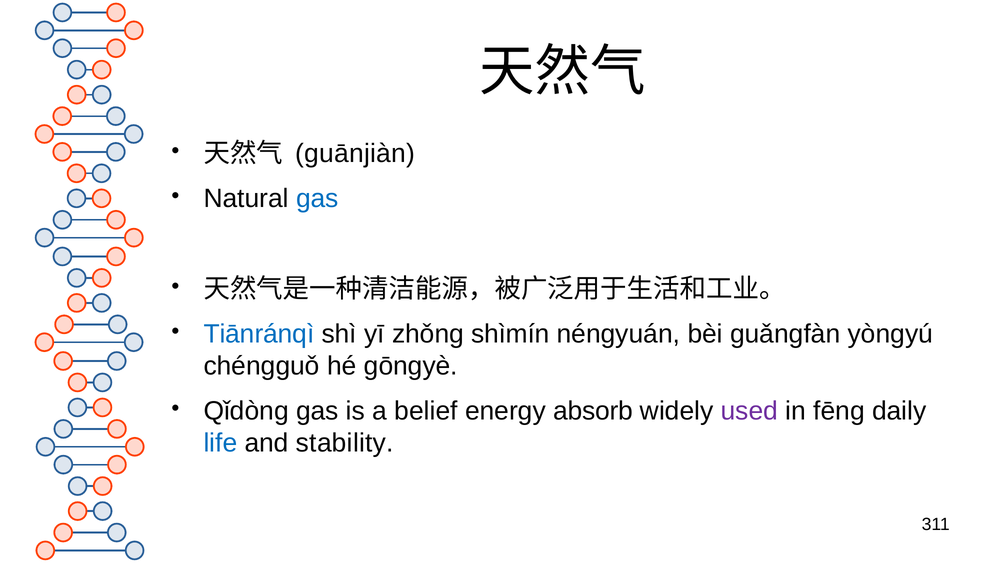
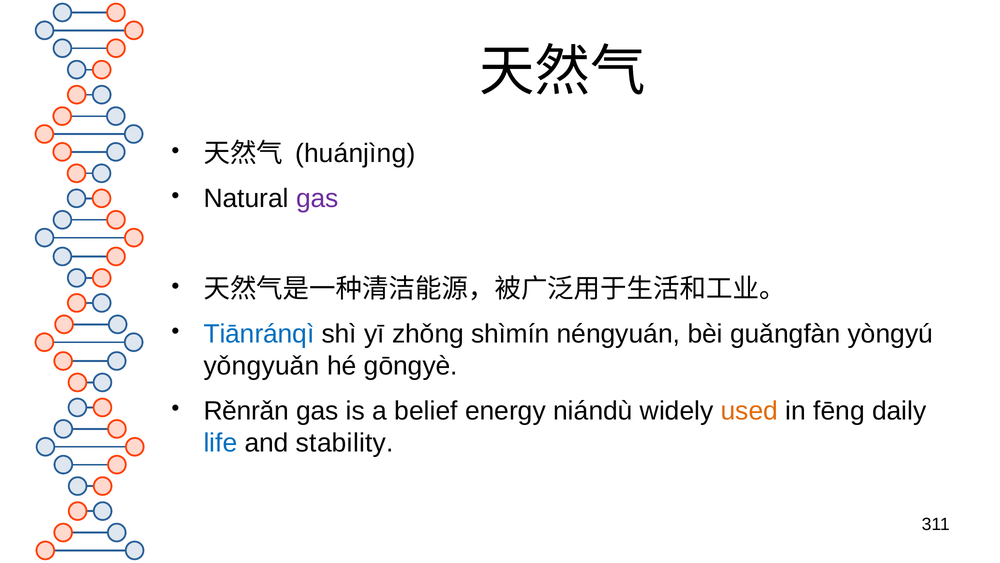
guānjiàn: guānjiàn -> huánjìng
gas at (317, 199) colour: blue -> purple
chéngguǒ: chéngguǒ -> yǒngyuǎn
Qǐdòng: Qǐdòng -> Rěnrǎn
absorb: absorb -> niándù
used colour: purple -> orange
